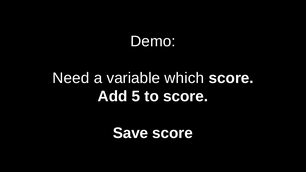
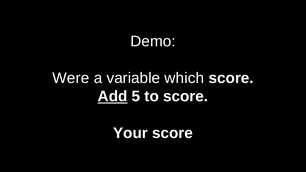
Need: Need -> Were
Add underline: none -> present
Save: Save -> Your
